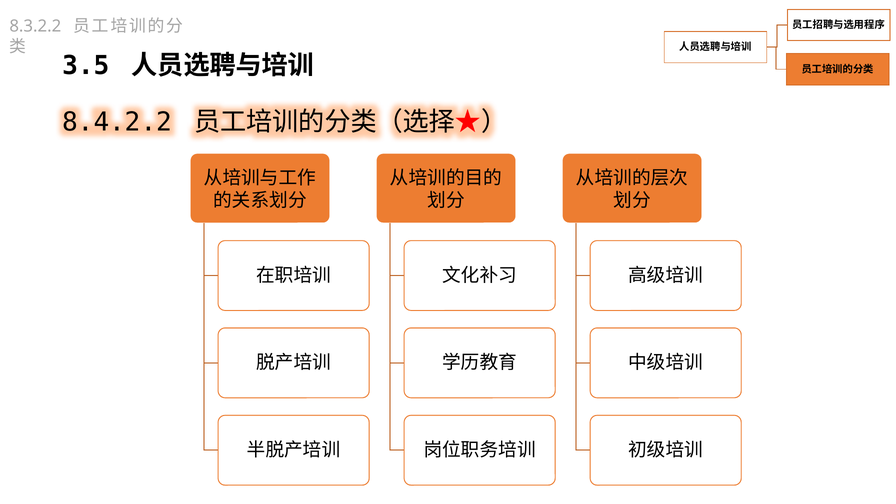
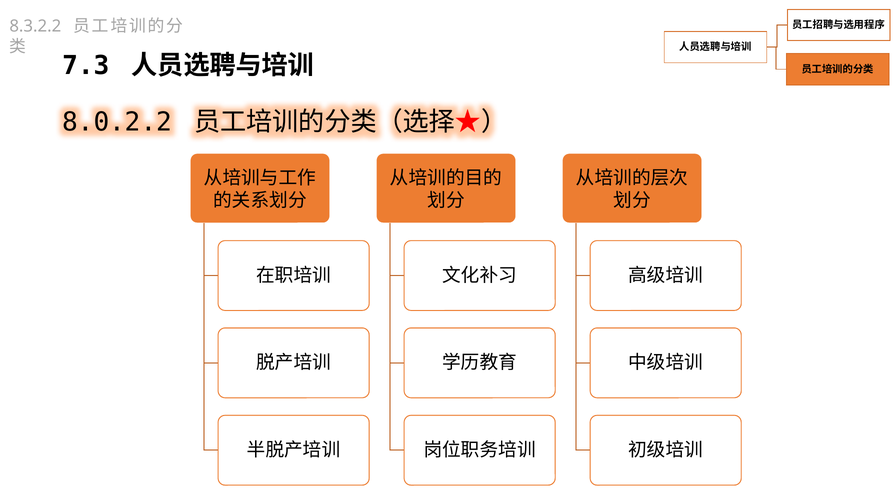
3.5: 3.5 -> 7.3
8.4.2.2: 8.4.2.2 -> 8.0.2.2
